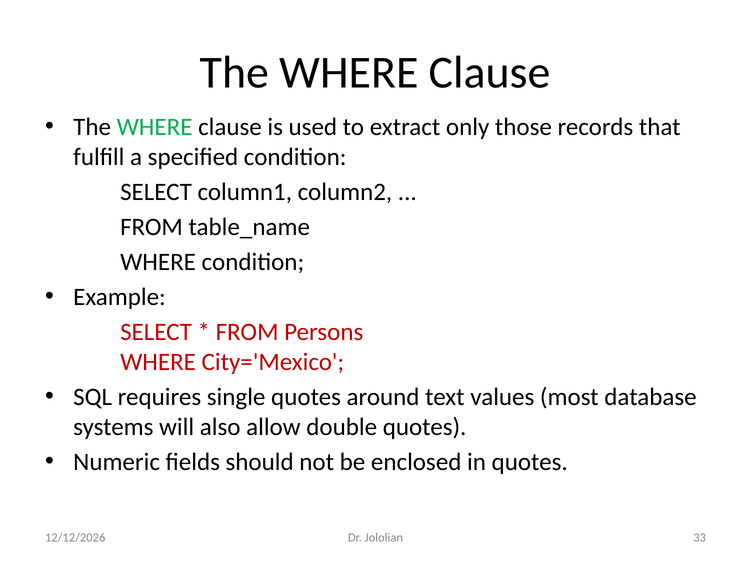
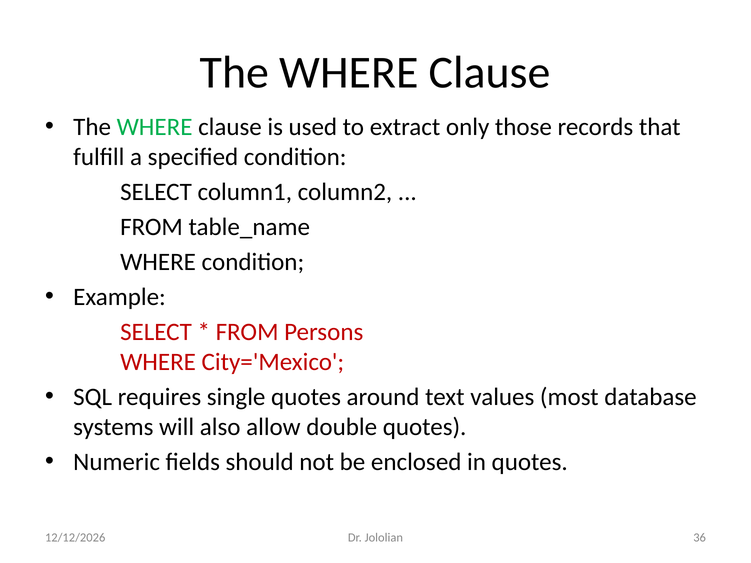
33: 33 -> 36
